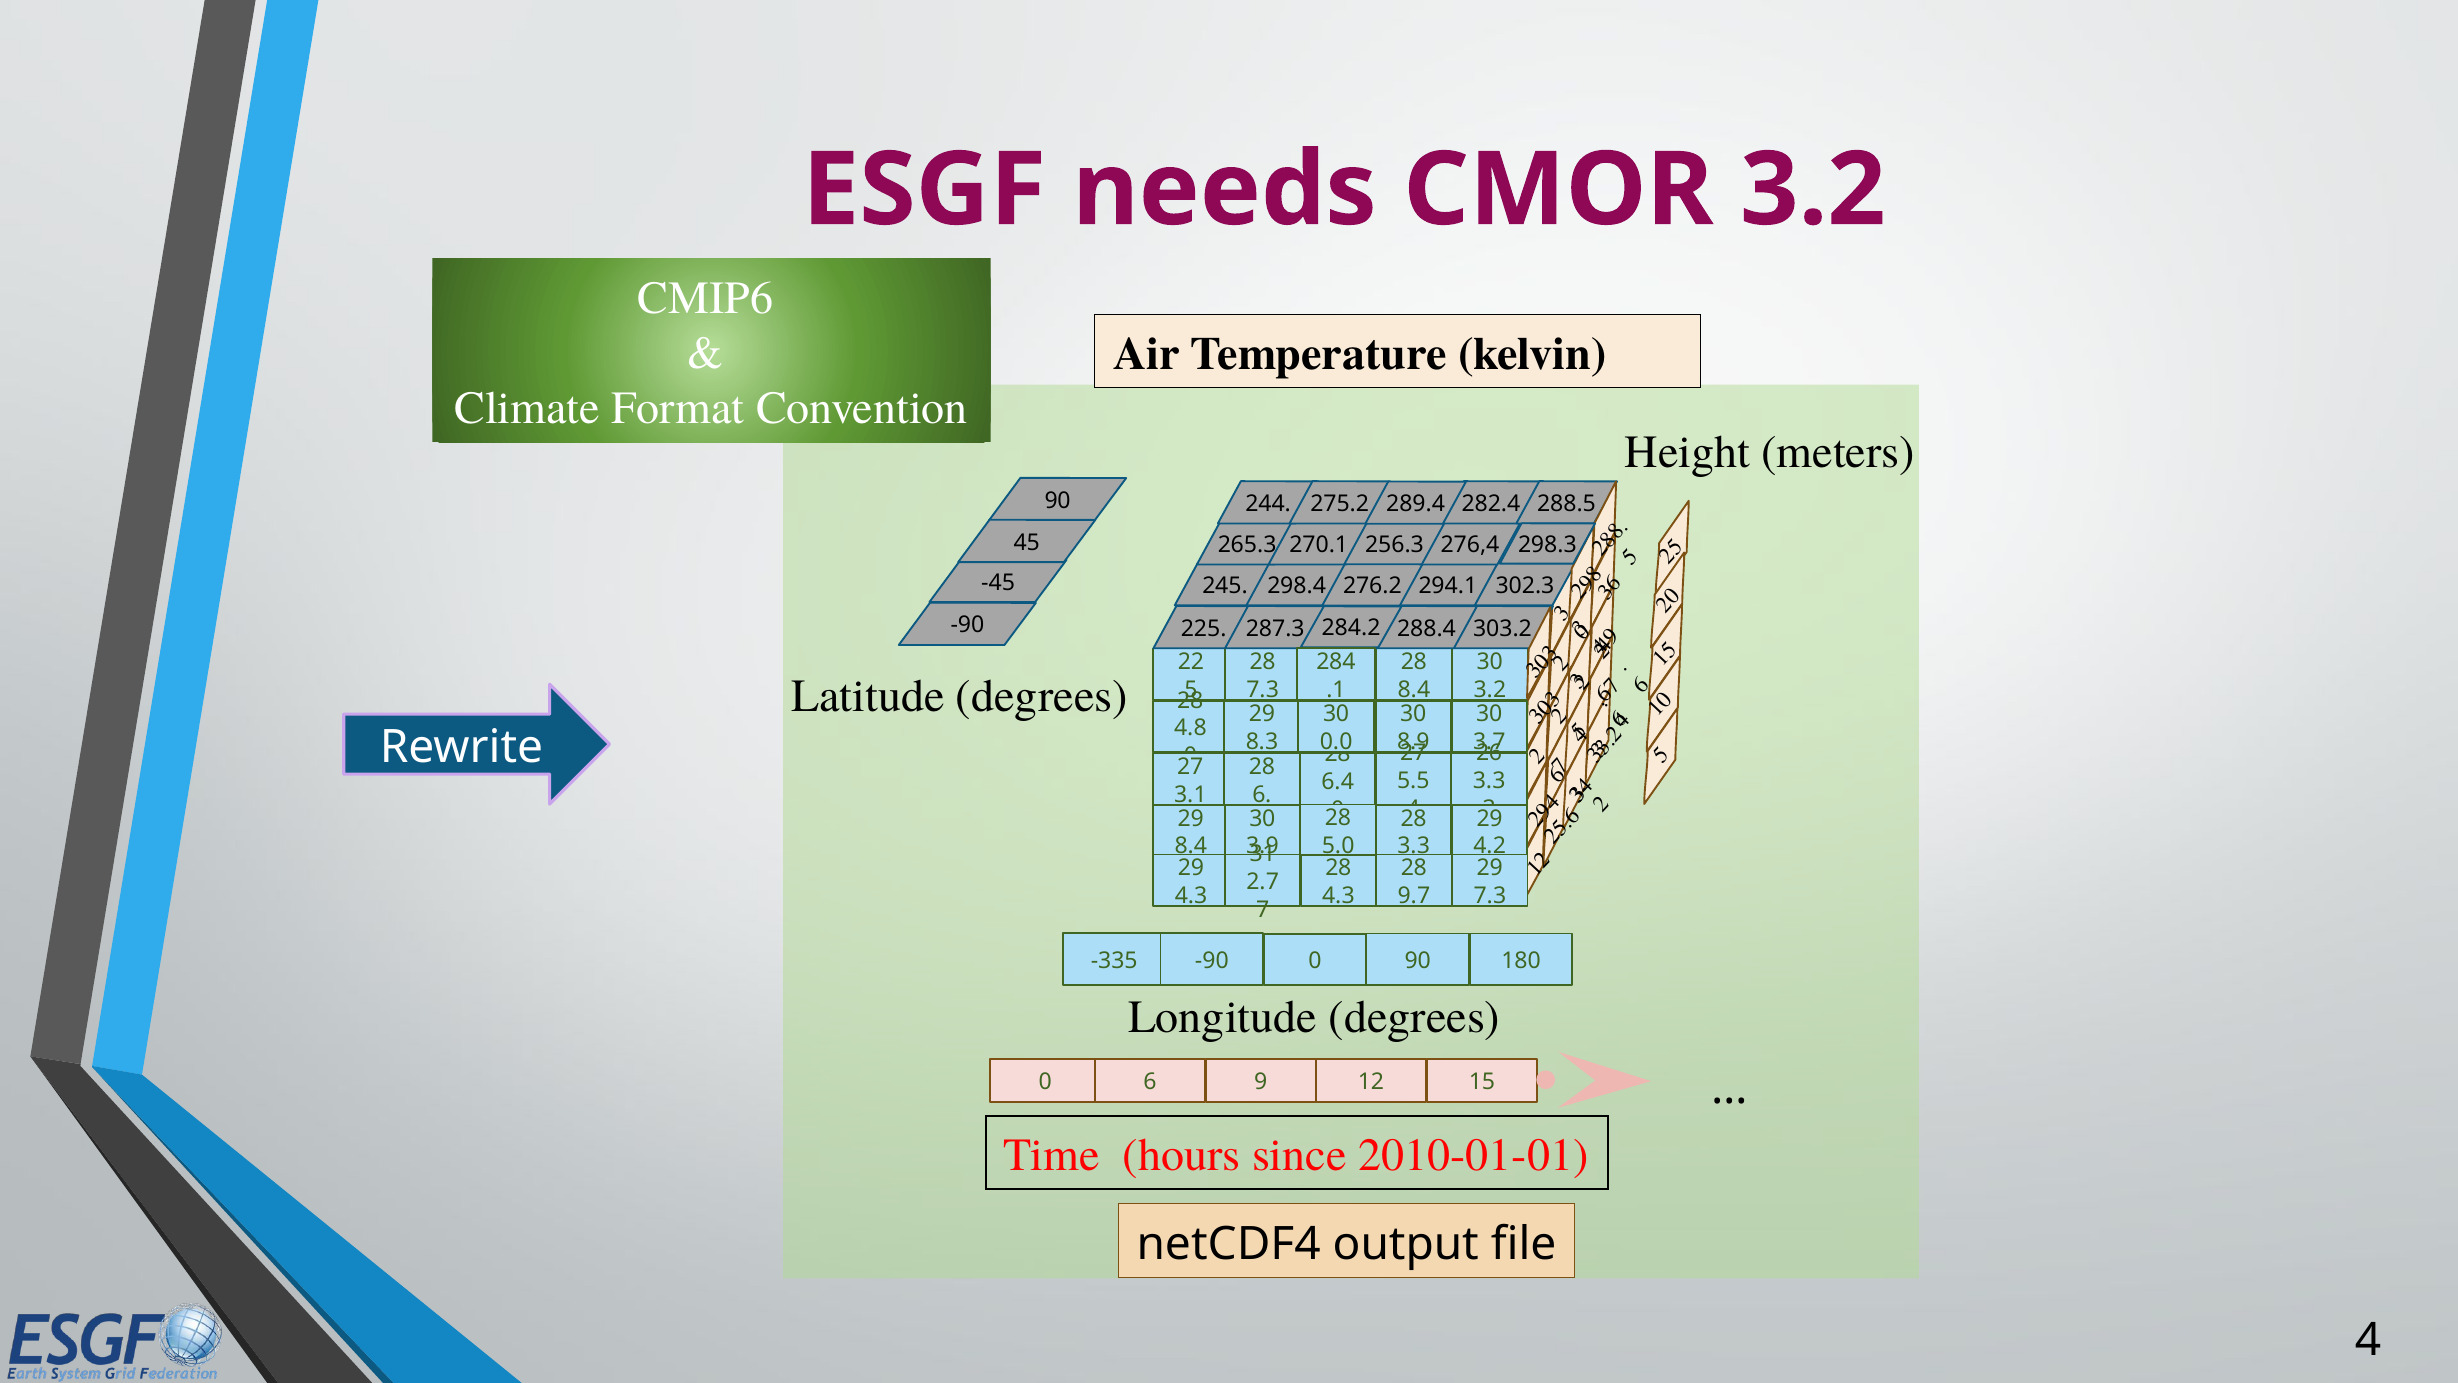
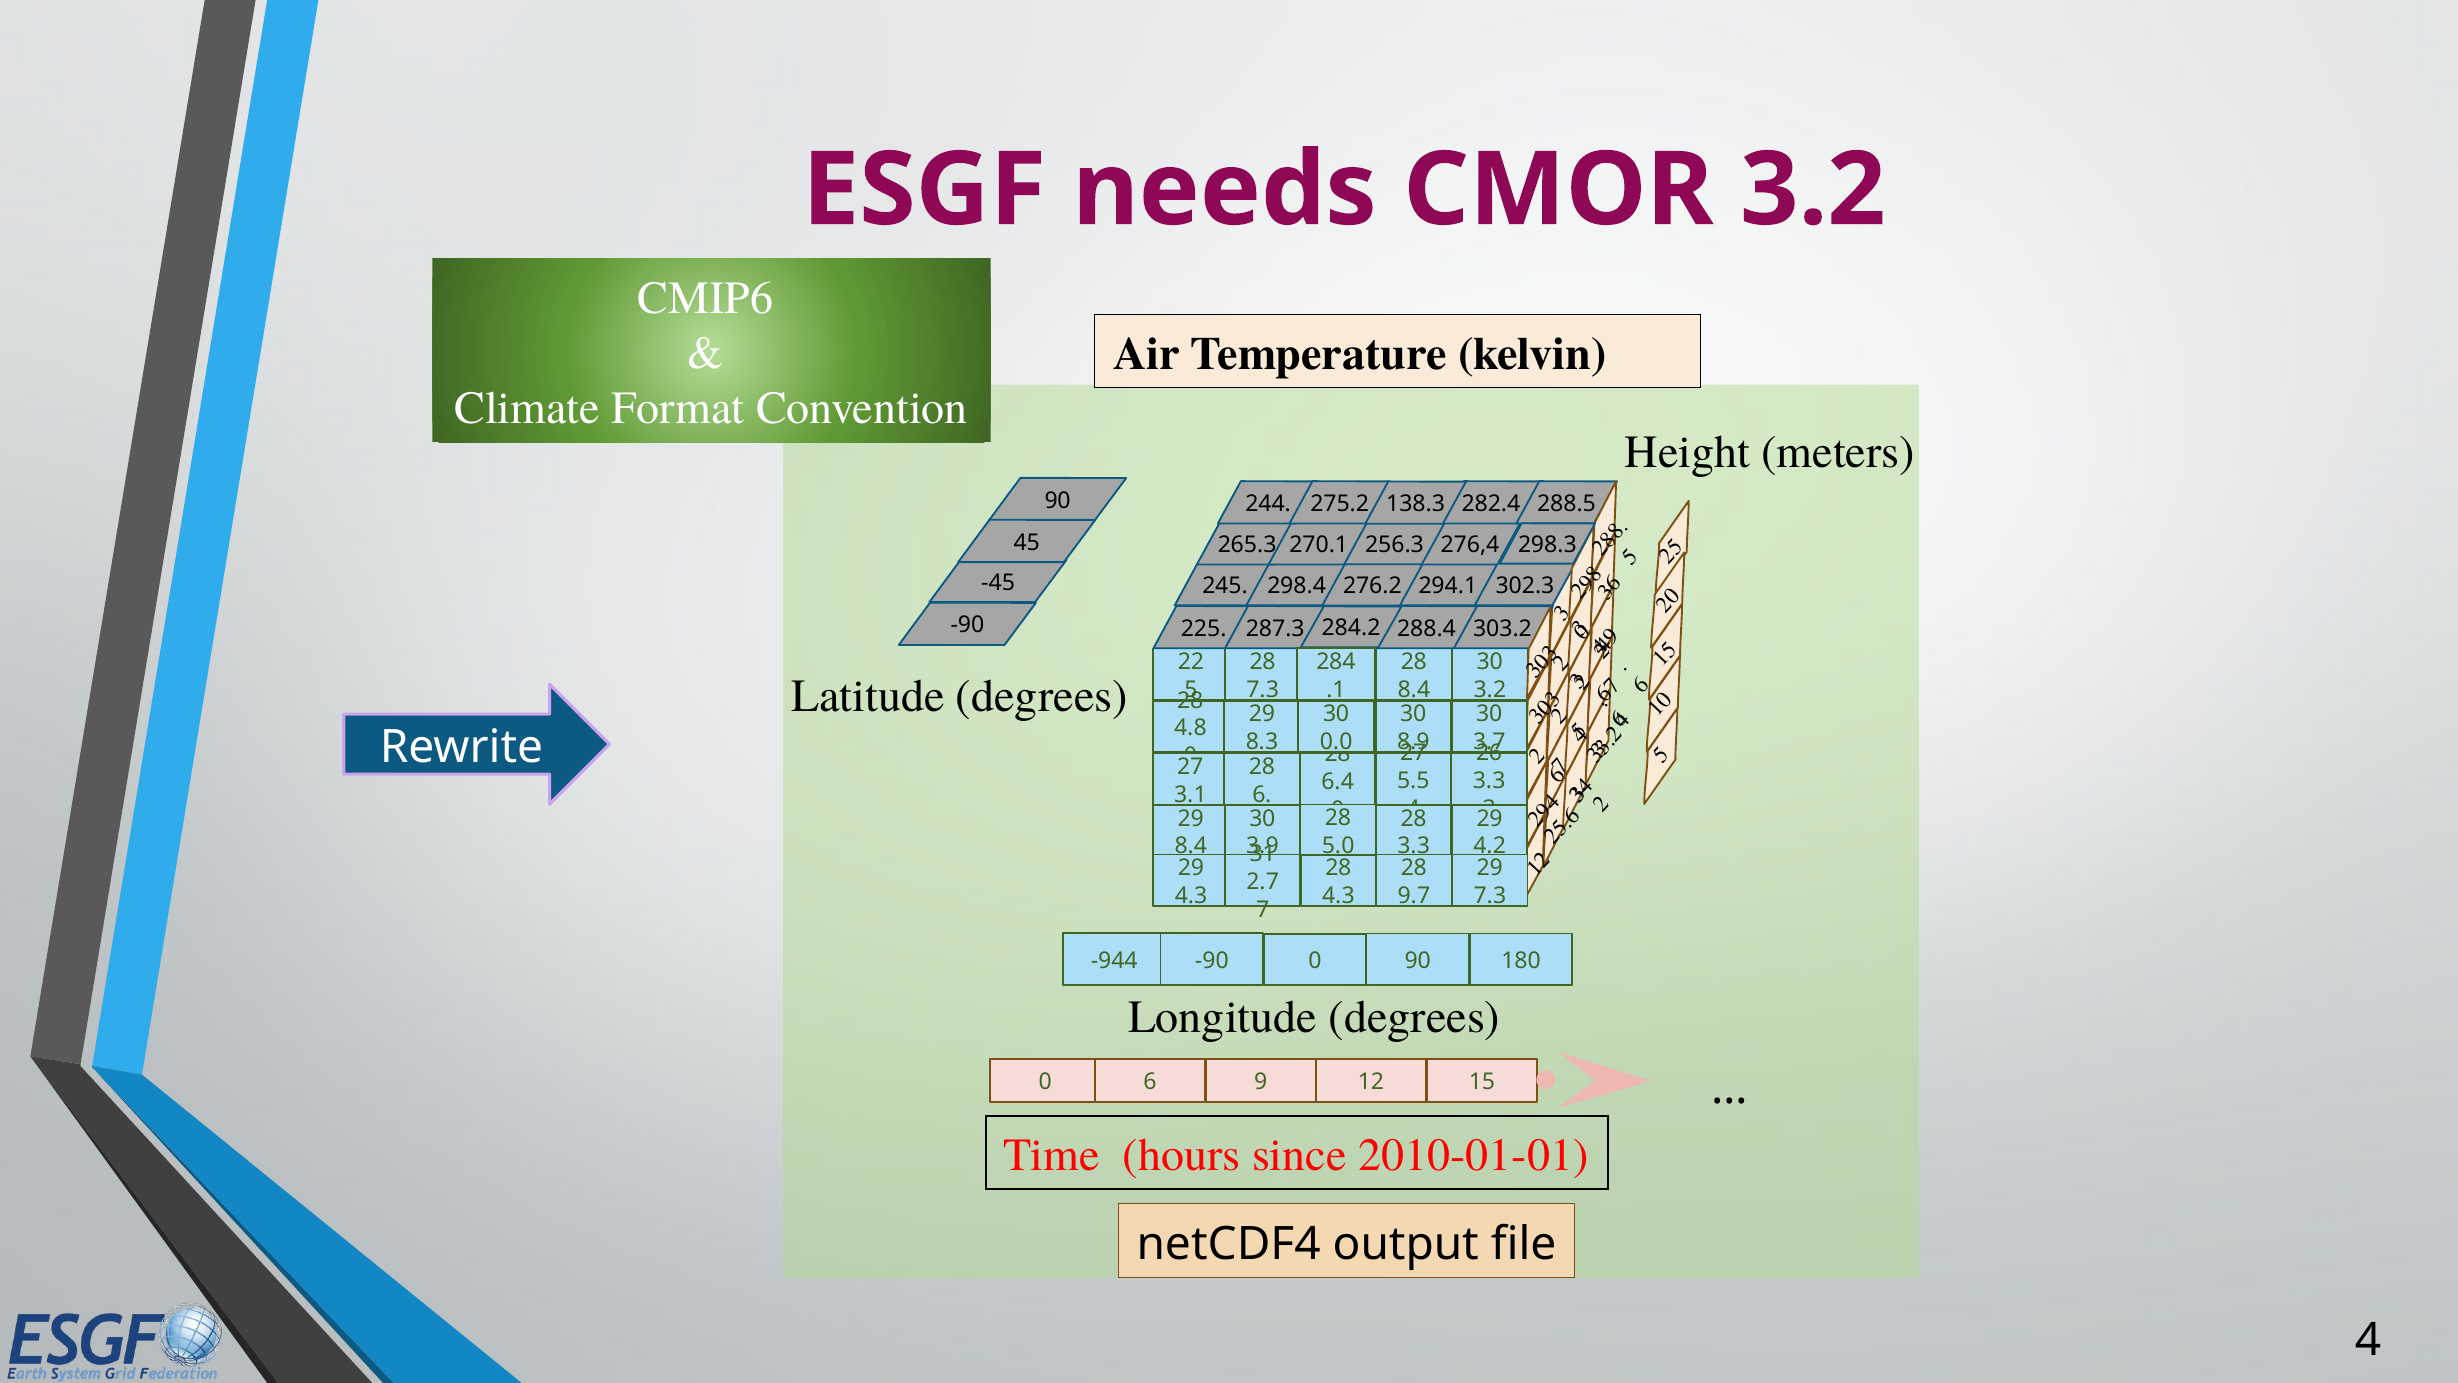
289.4: 289.4 -> 138.3
-335: -335 -> -944
